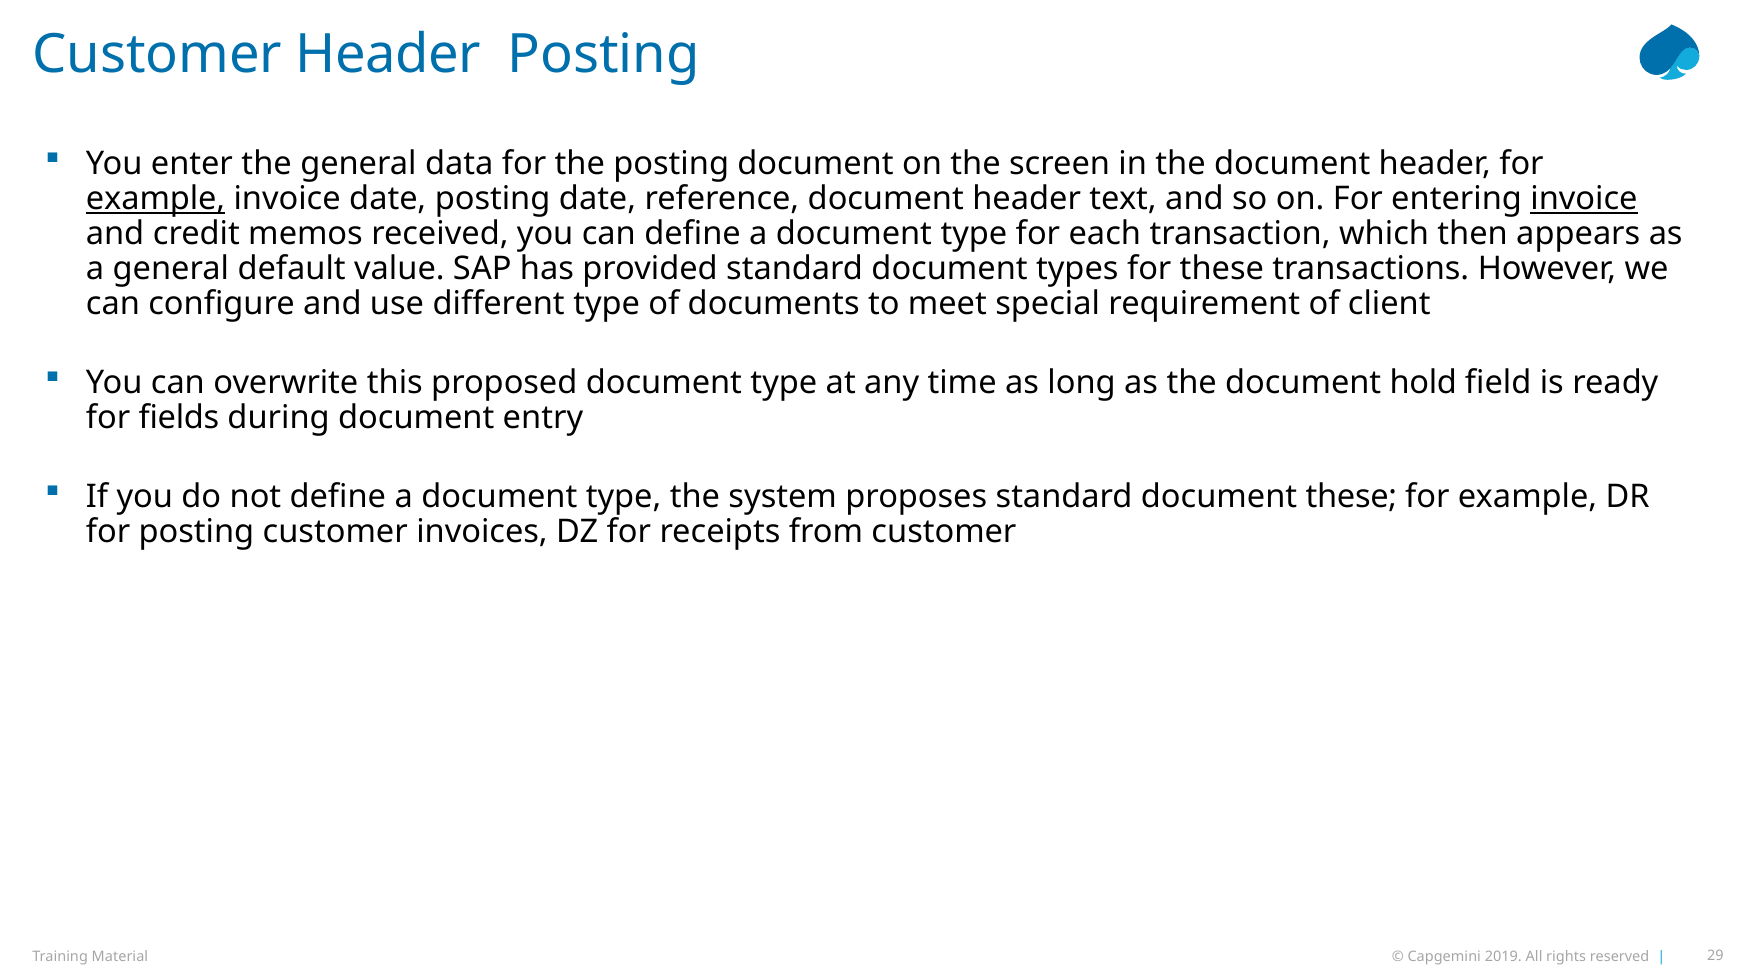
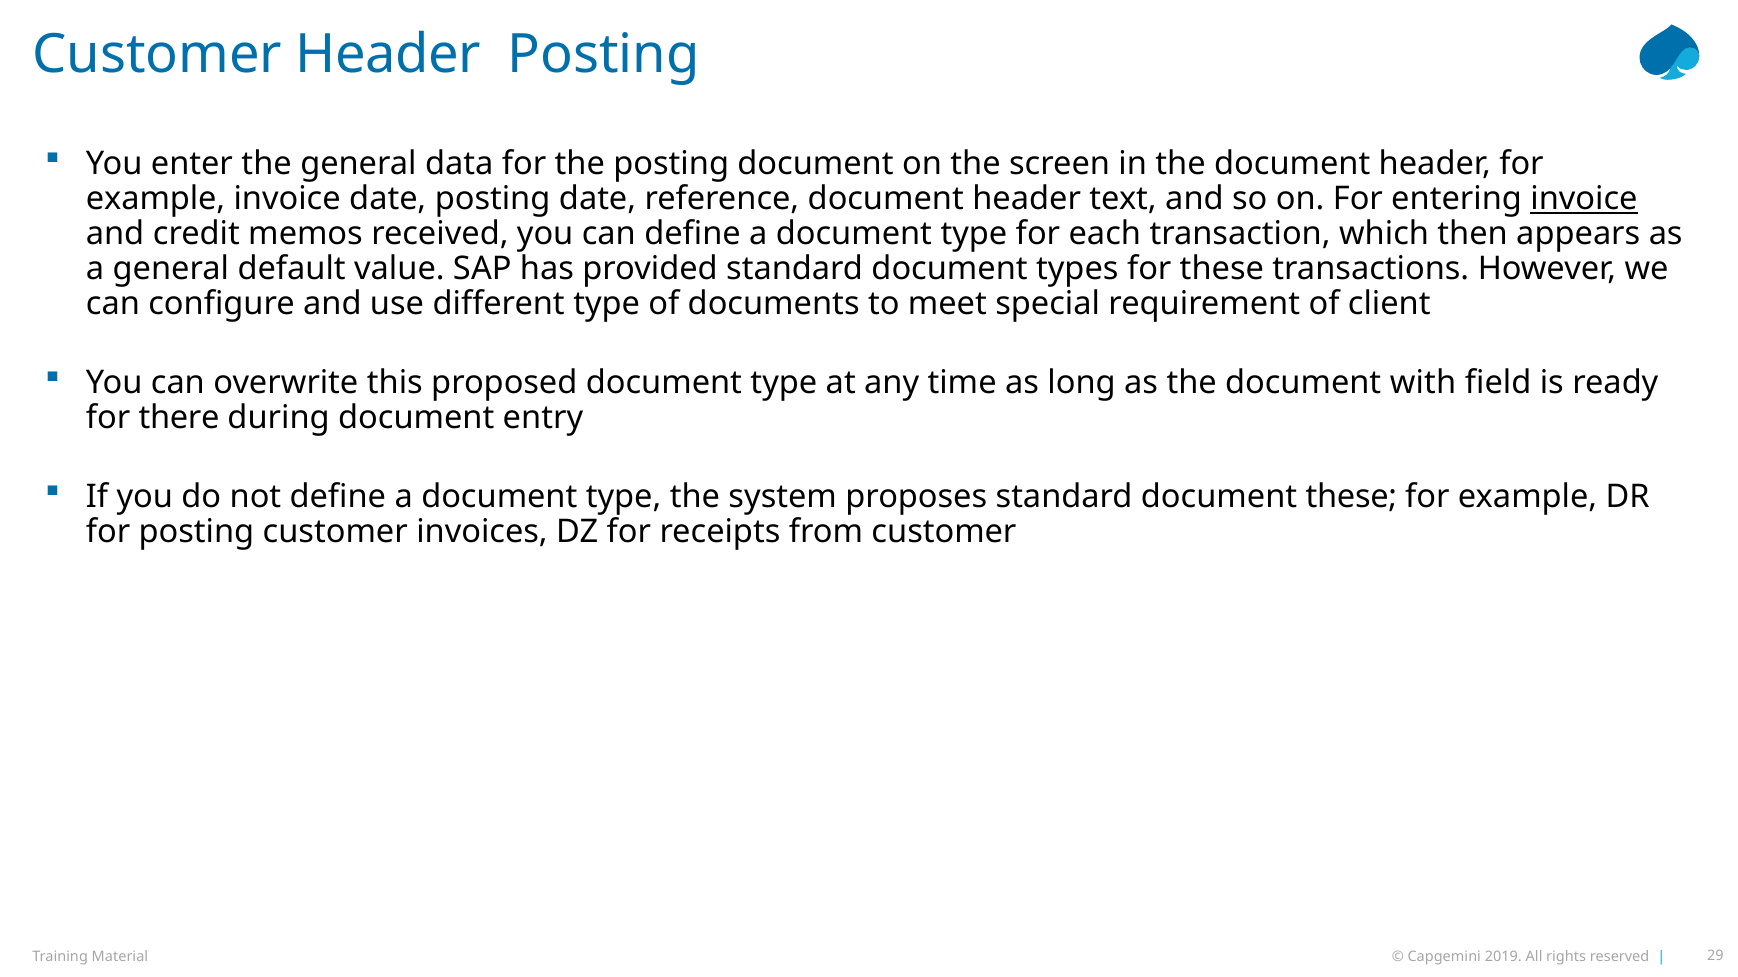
example at (156, 199) underline: present -> none
hold: hold -> with
fields: fields -> there
